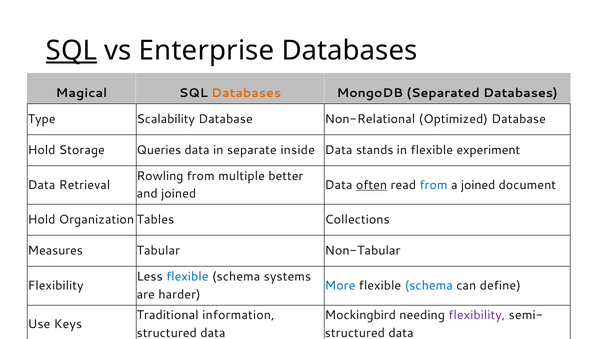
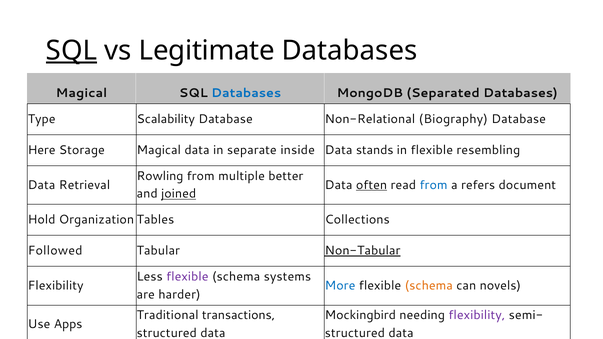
Enterprise: Enterprise -> Legitimate
Databases at (246, 93) colour: orange -> blue
Optimized: Optimized -> Biography
Hold at (42, 150): Hold -> Here
Storage Queries: Queries -> Magical
experiment: experiment -> resembling
a joined: joined -> refers
joined at (179, 194) underline: none -> present
Measures: Measures -> Followed
Non-Tabular underline: none -> present
flexible at (187, 277) colour: blue -> purple
schema at (429, 286) colour: blue -> orange
define: define -> novels
information: information -> transactions
Keys: Keys -> Apps
